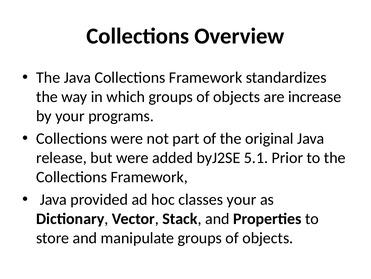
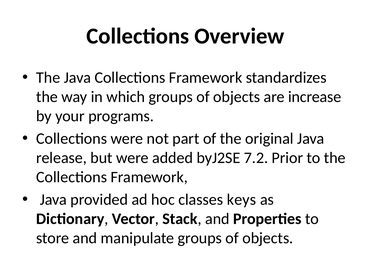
5.1: 5.1 -> 7.2
classes your: your -> keys
